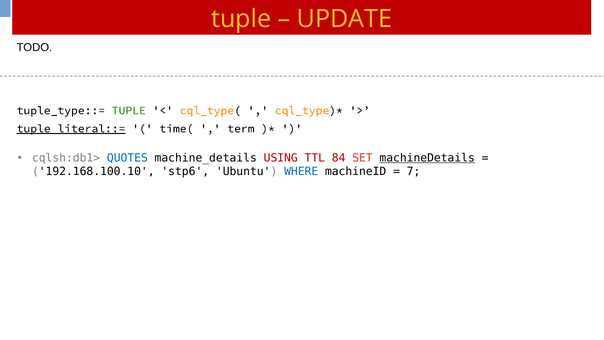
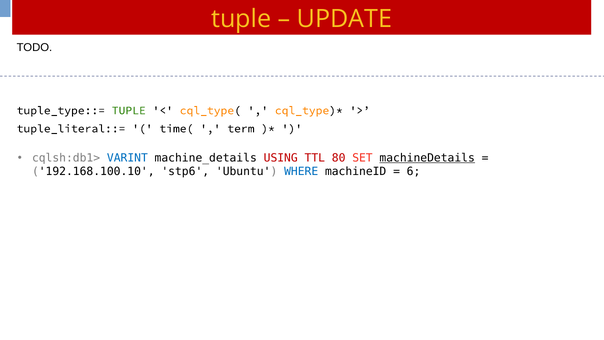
tuple_literal::= underline: present -> none
QUOTES: QUOTES -> VARINT
84: 84 -> 80
7: 7 -> 6
